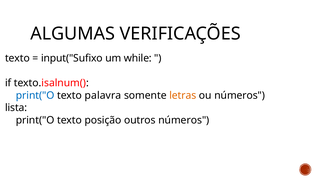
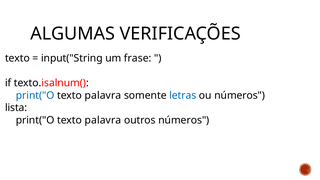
input("Sufixo: input("Sufixo -> input("String
while: while -> frase
letras colour: orange -> blue
posição at (103, 120): posição -> palavra
